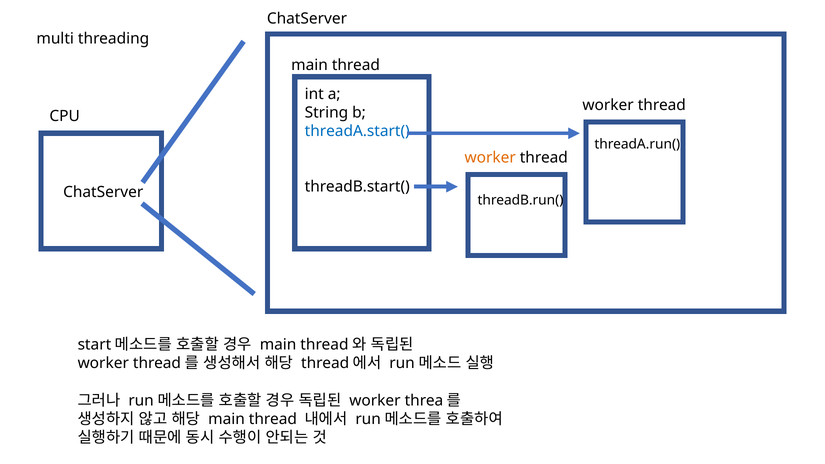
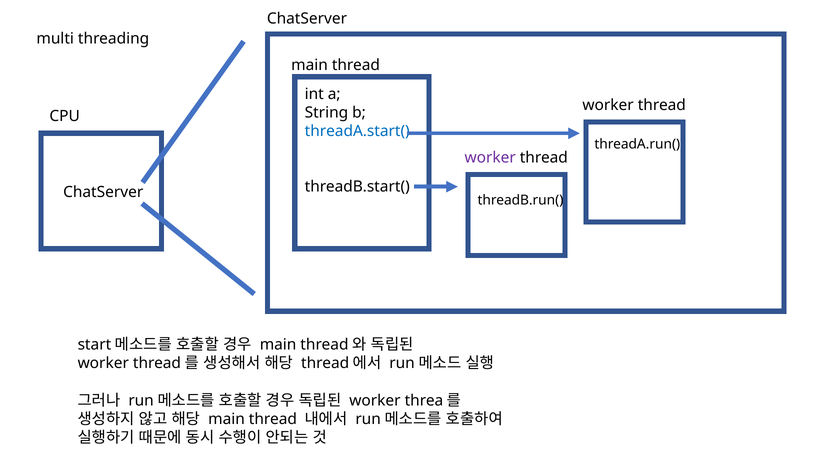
worker at (490, 157) colour: orange -> purple
